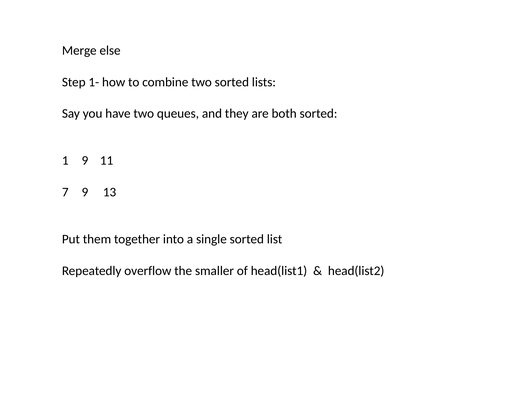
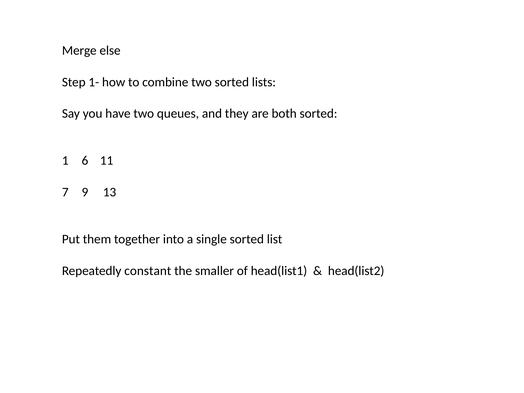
9 at (85, 161): 9 -> 6
overflow: overflow -> constant
